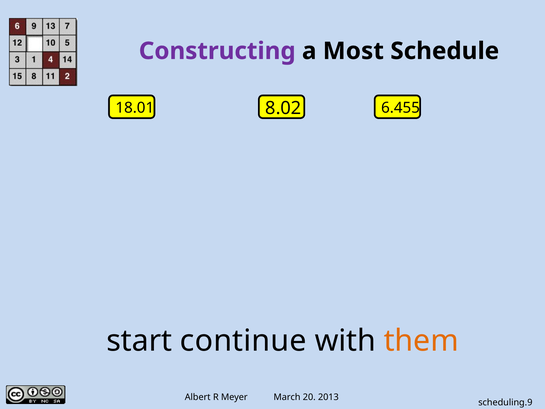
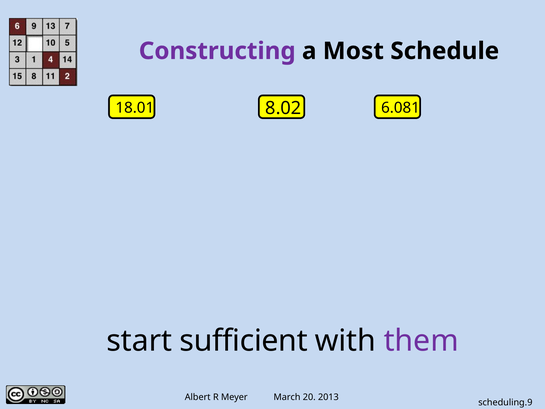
6.455: 6.455 -> 6.081
continue: continue -> sufficient
them colour: orange -> purple
